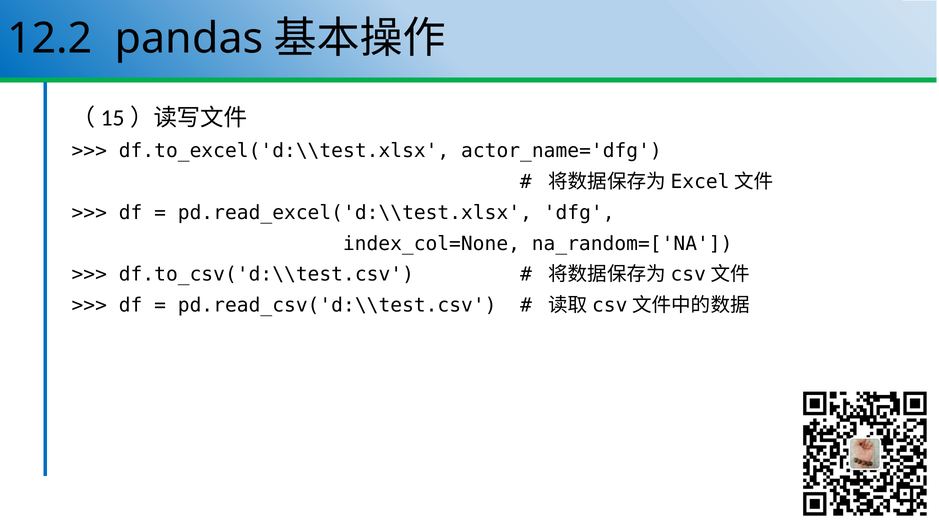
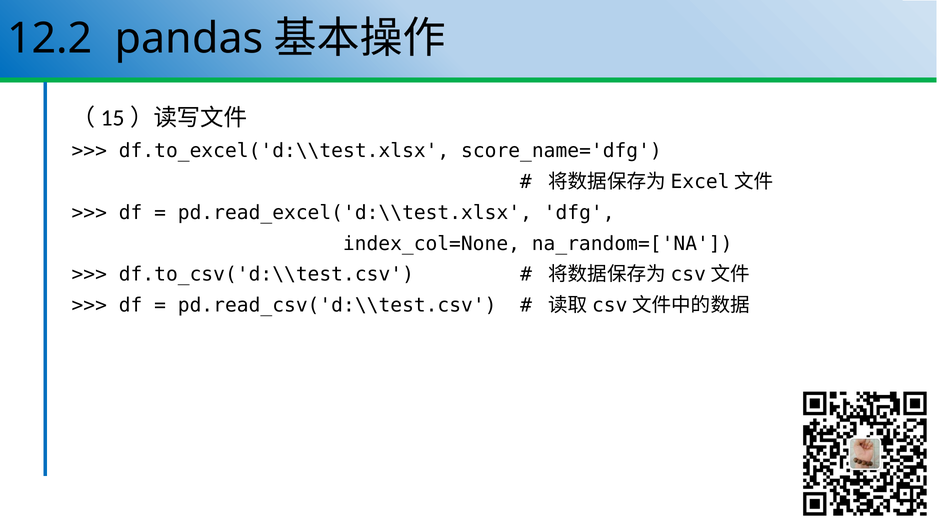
actor_name='dfg: actor_name='dfg -> score_name='dfg
